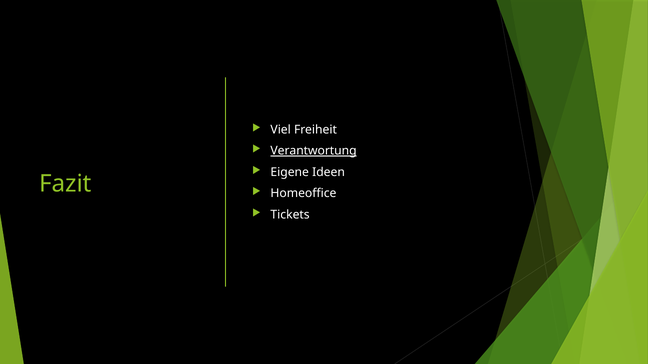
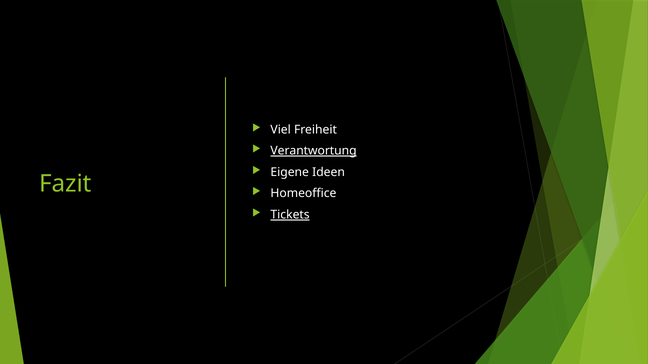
Tickets underline: none -> present
